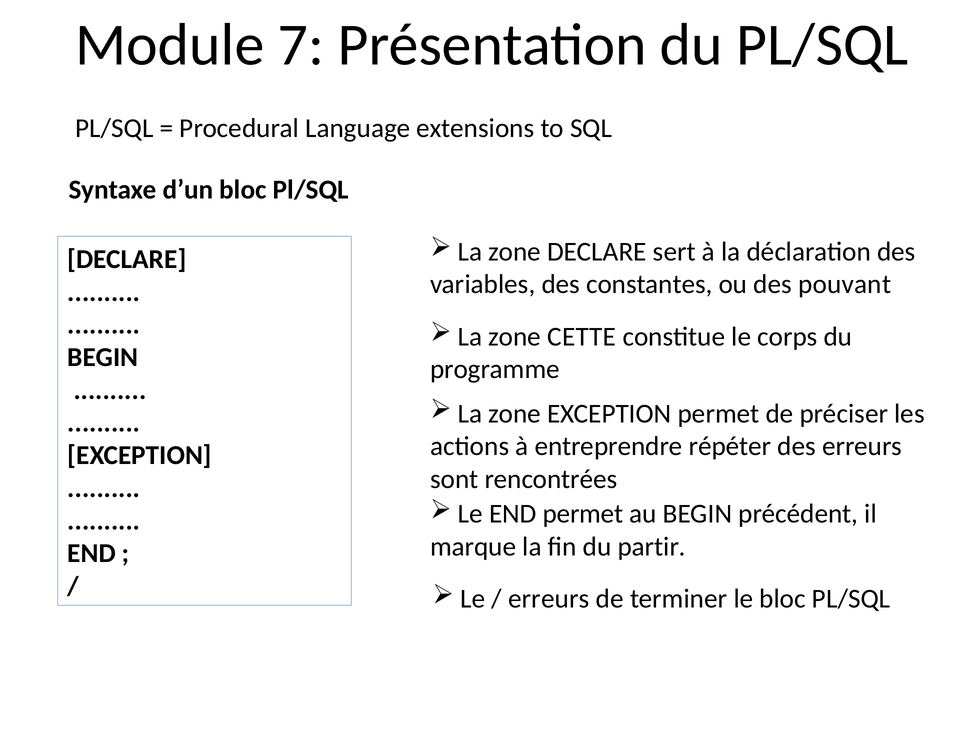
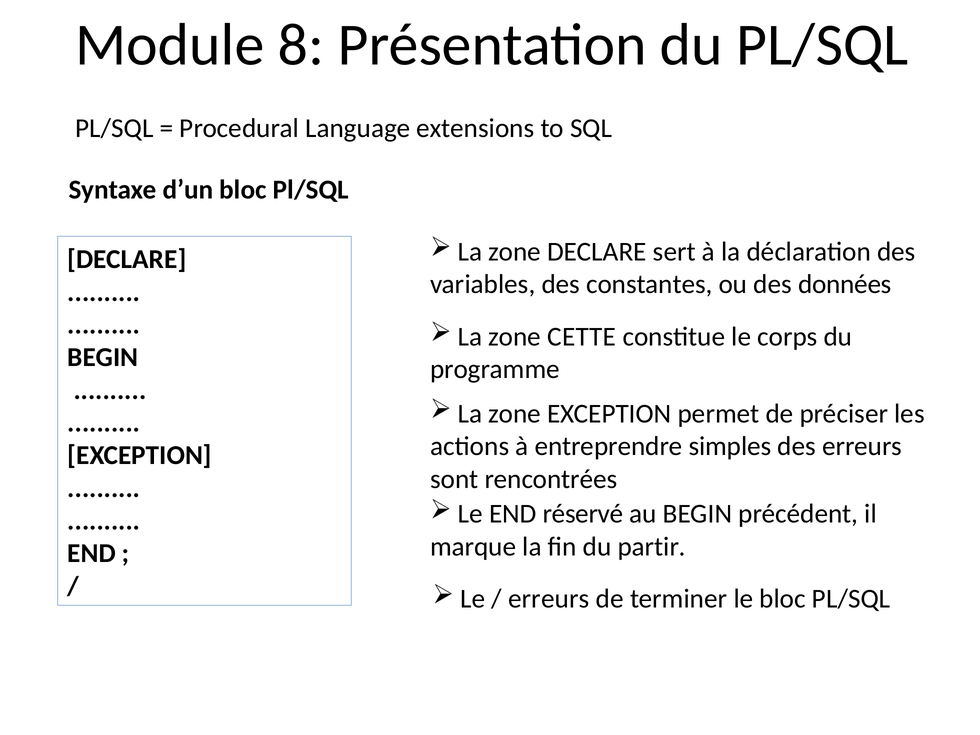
7: 7 -> 8
pouvant: pouvant -> données
répéter: répéter -> simples
END permet: permet -> réservé
